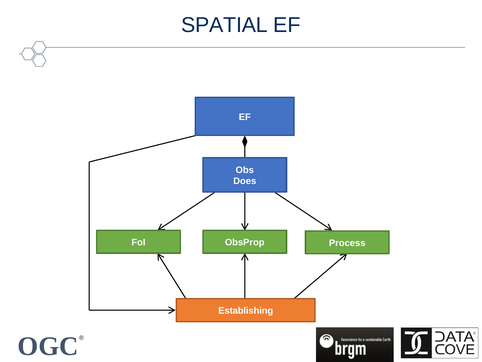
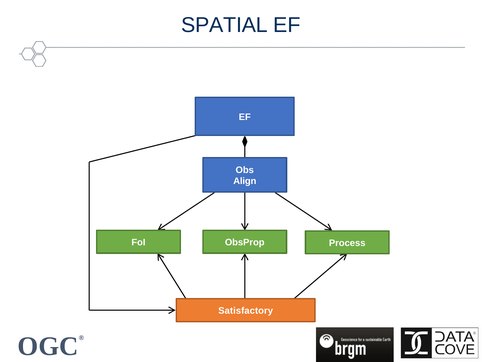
Does: Does -> Align
Establishing: Establishing -> Satisfactory
